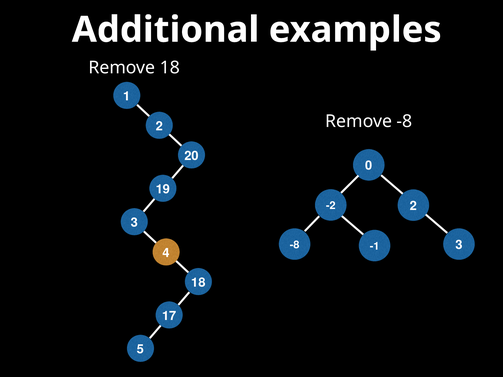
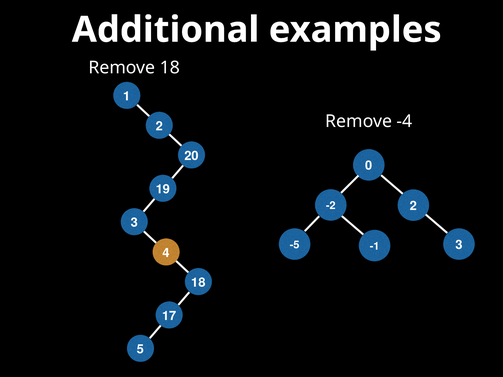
Remove -8: -8 -> -4
-8 at (295, 245): -8 -> -5
